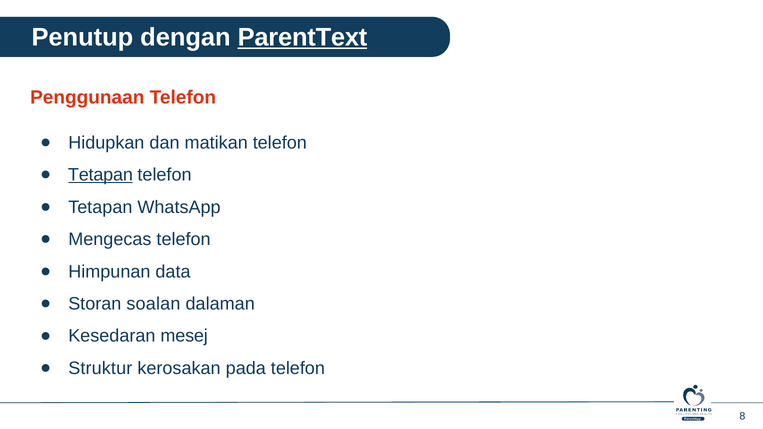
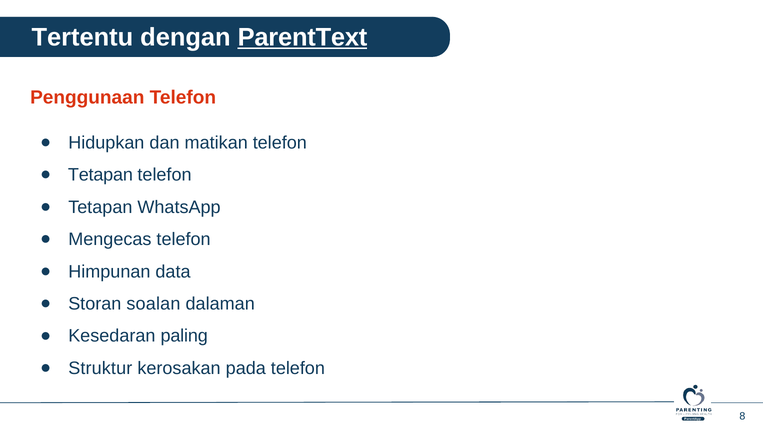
Penutup: Penutup -> Tertentu
Tetapan at (100, 175) underline: present -> none
mesej: mesej -> paling
